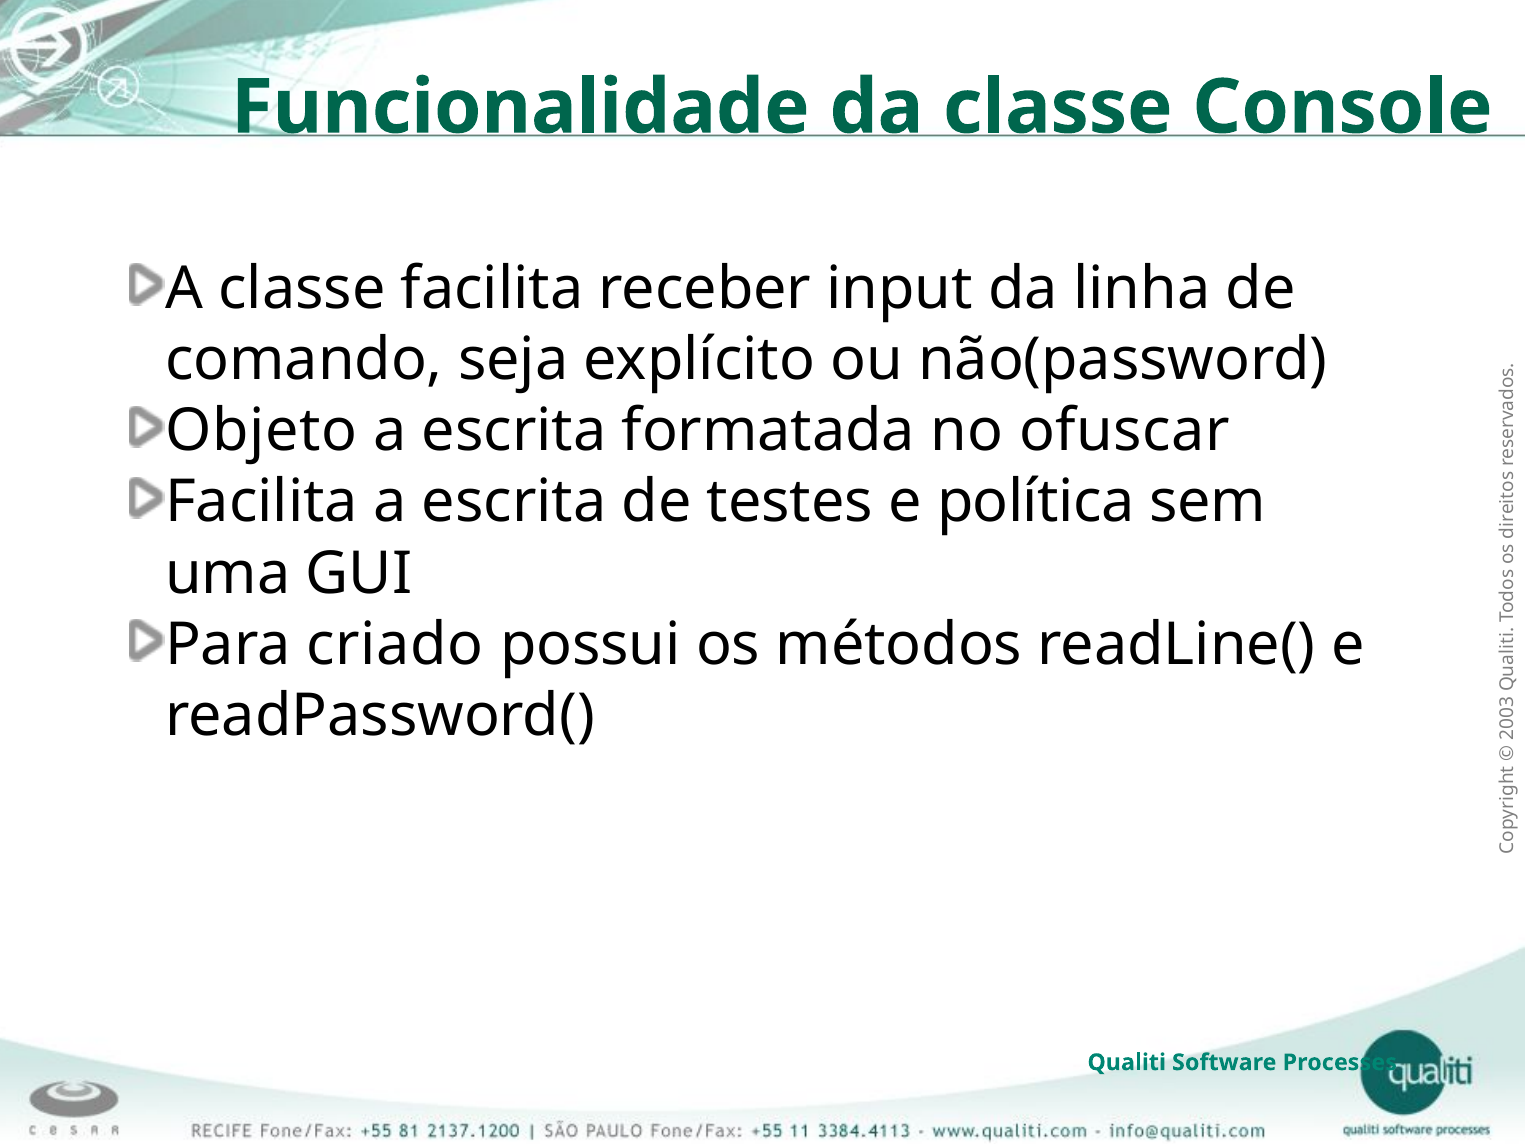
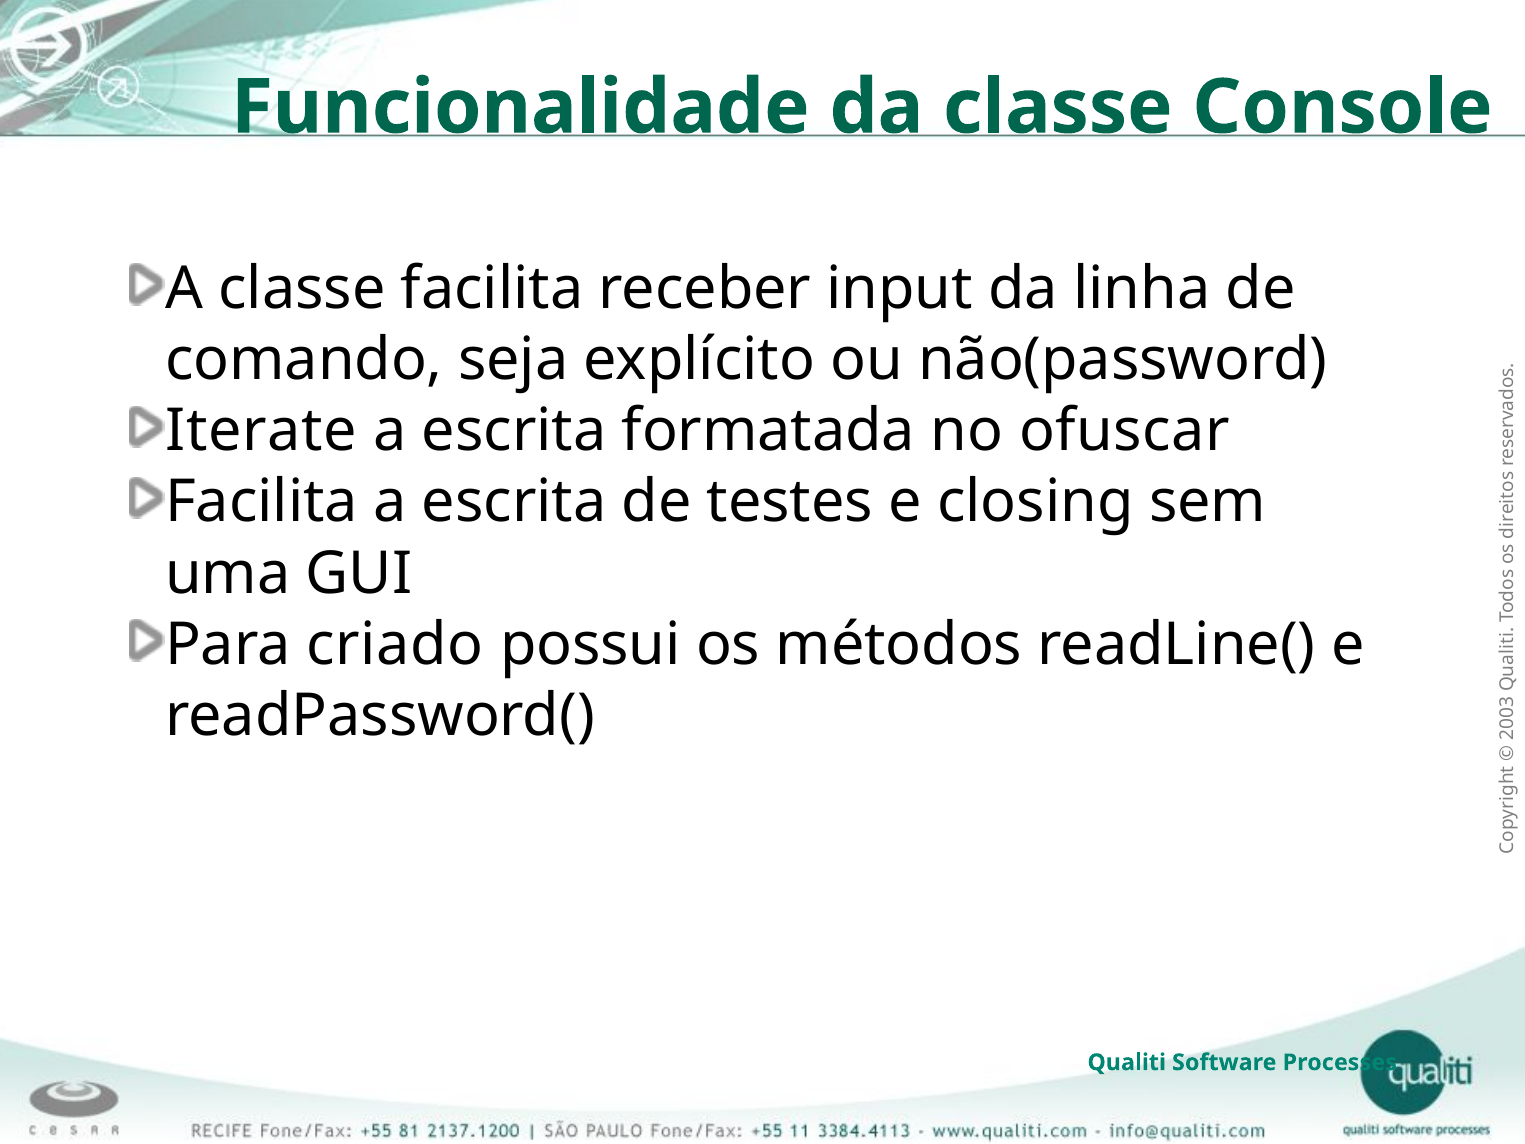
Objeto: Objeto -> Iterate
política: política -> closing
